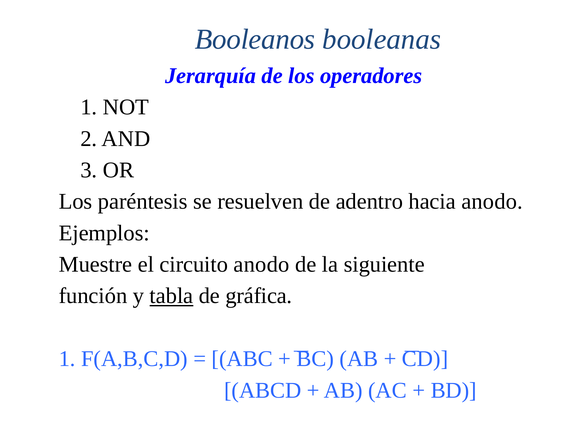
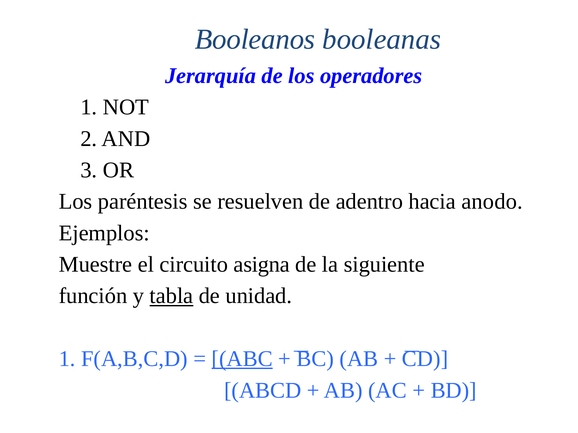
circuito anodo: anodo -> asigna
gráfica: gráfica -> unidad
ABC underline: none -> present
